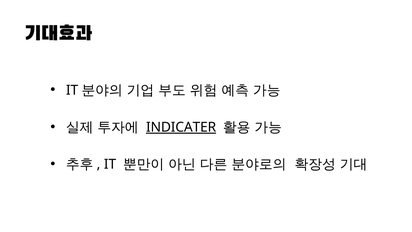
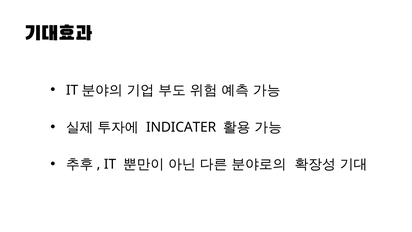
INDICATER underline: present -> none
